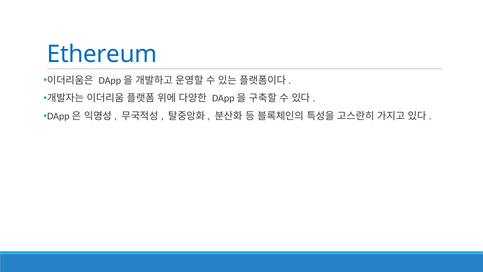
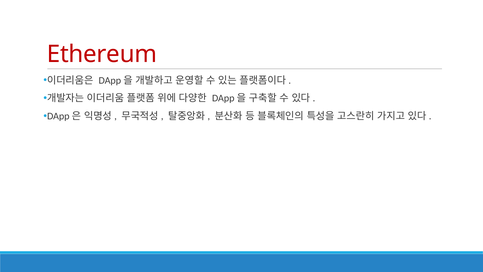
Ethereum colour: blue -> red
